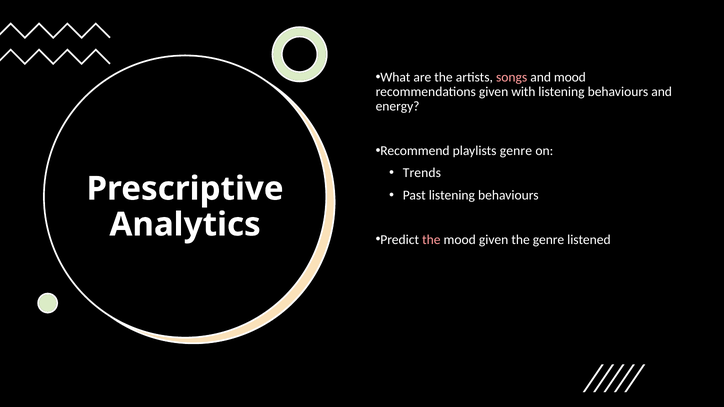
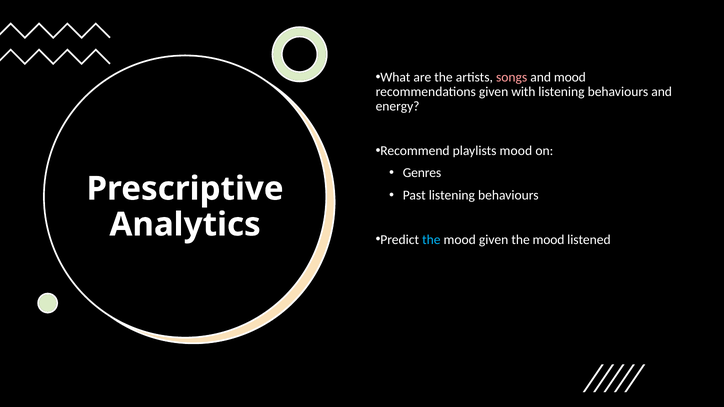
playlists genre: genre -> mood
Trends: Trends -> Genres
the at (431, 240) colour: pink -> light blue
given the genre: genre -> mood
